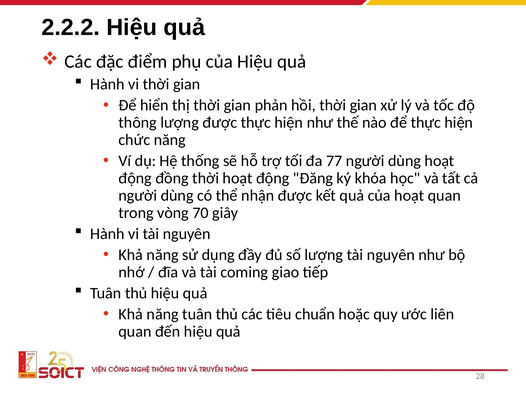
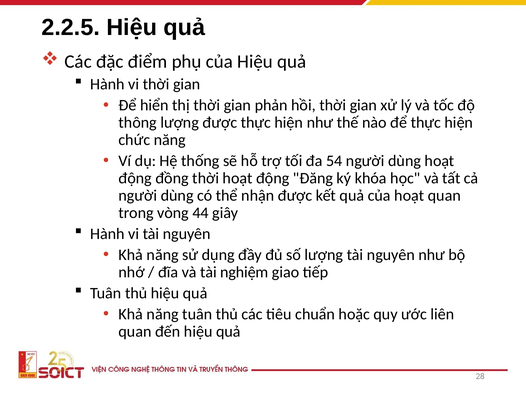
2.2.2: 2.2.2 -> 2.2.5
77: 77 -> 54
70: 70 -> 44
coming: coming -> nghiệm
